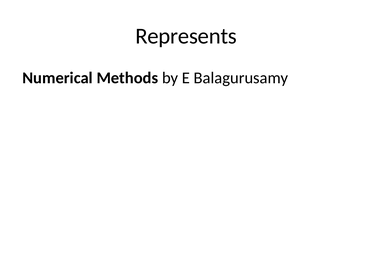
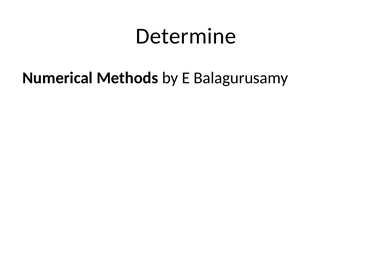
Represents: Represents -> Determine
